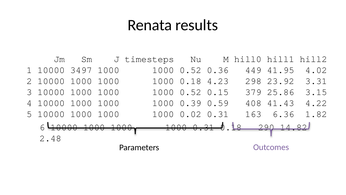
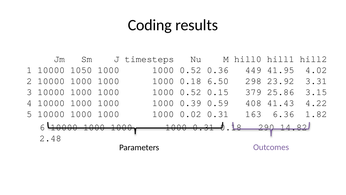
Renata: Renata -> Coding
3497: 3497 -> 1050
4.23: 4.23 -> 6.50
